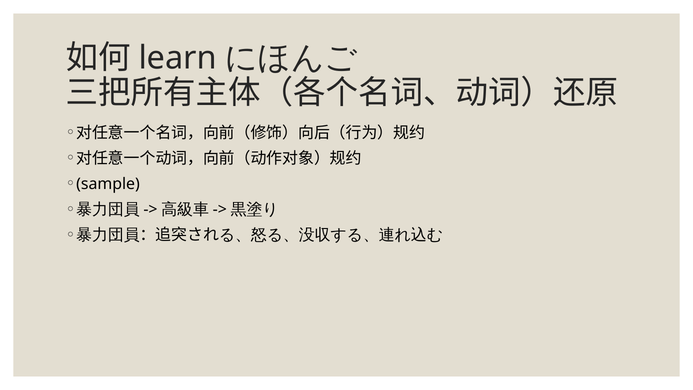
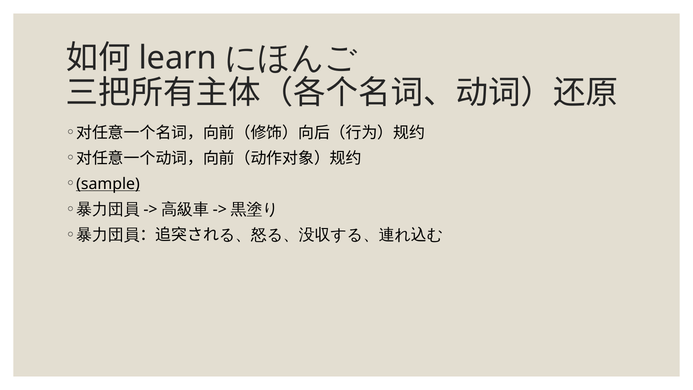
sample underline: none -> present
